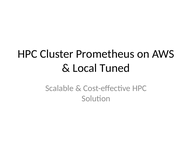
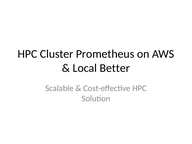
Tuned: Tuned -> Better
